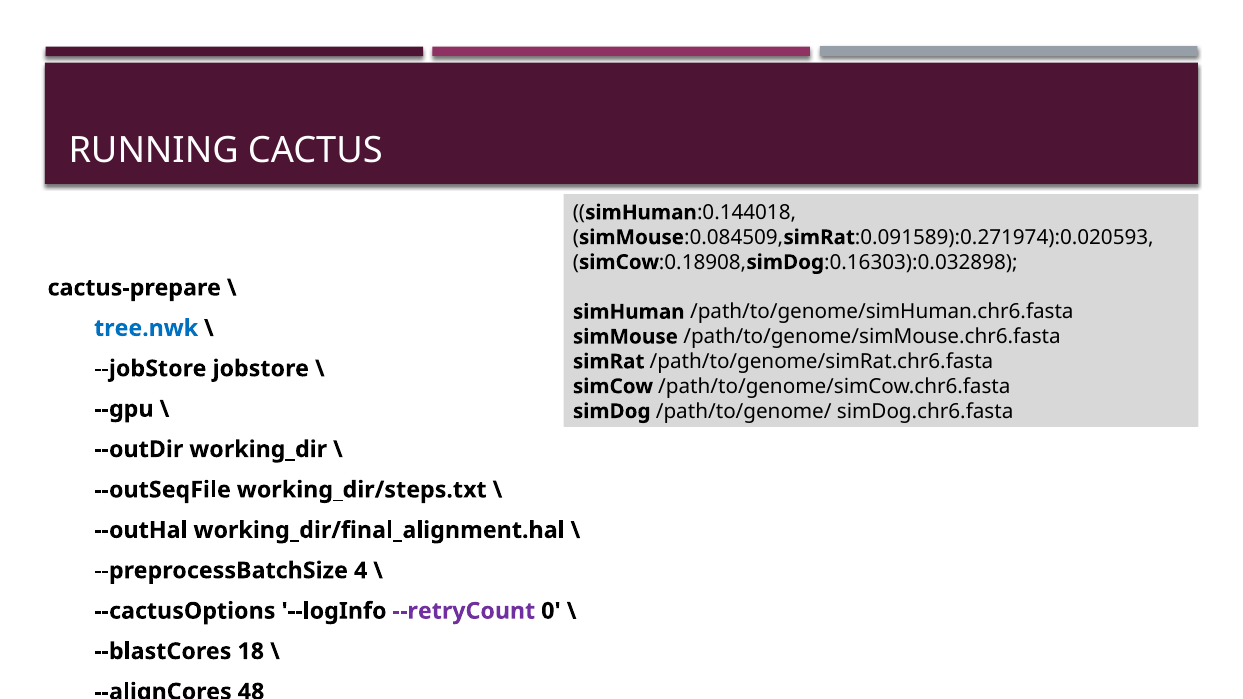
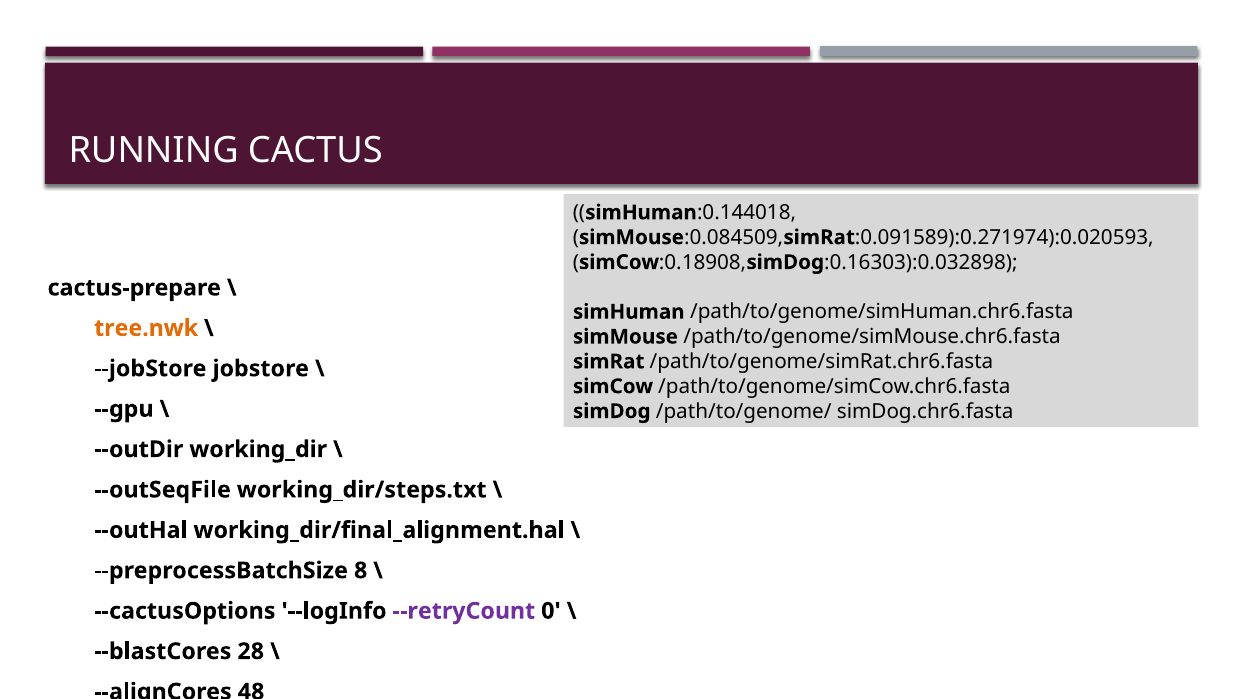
tree.nwk colour: blue -> orange
4: 4 -> 8
18: 18 -> 28
